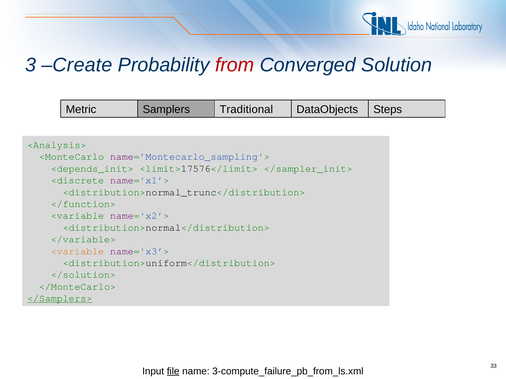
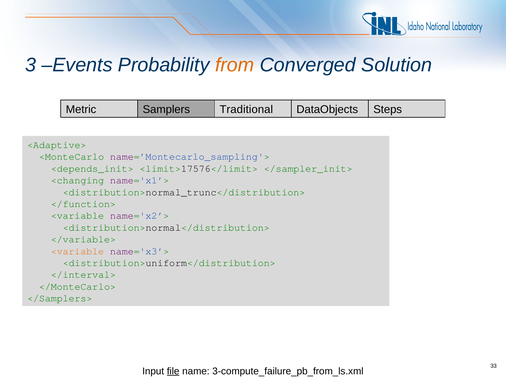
Create: Create -> Events
from colour: red -> orange
<Analysis>: <Analysis> -> <Adaptive>
<discrete: <discrete -> <changing
</solution>: </solution> -> </interval>
</Samplers> underline: present -> none
